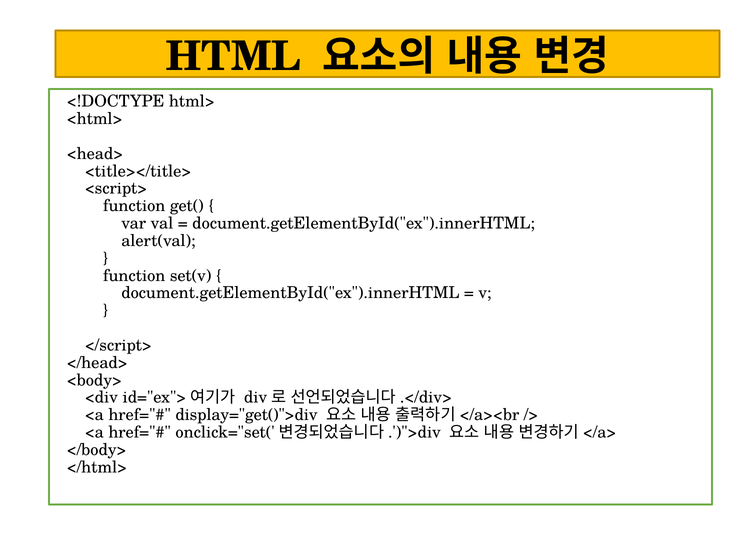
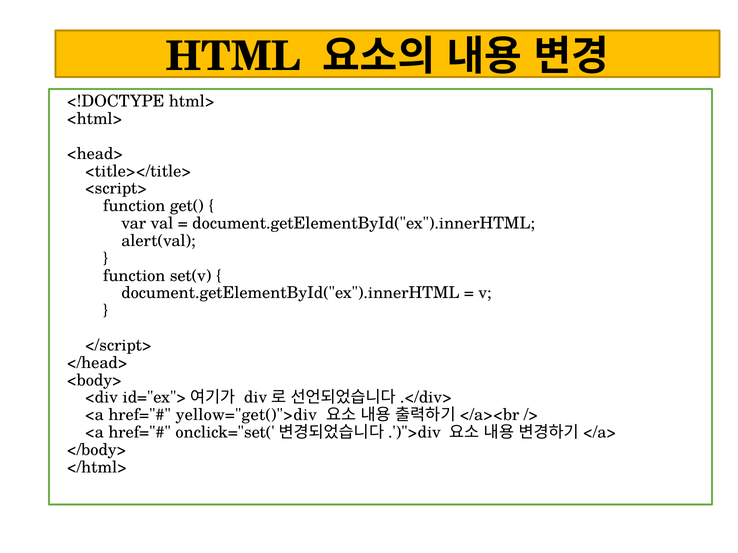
display="get()">div: display="get()">div -> yellow="get()">div
